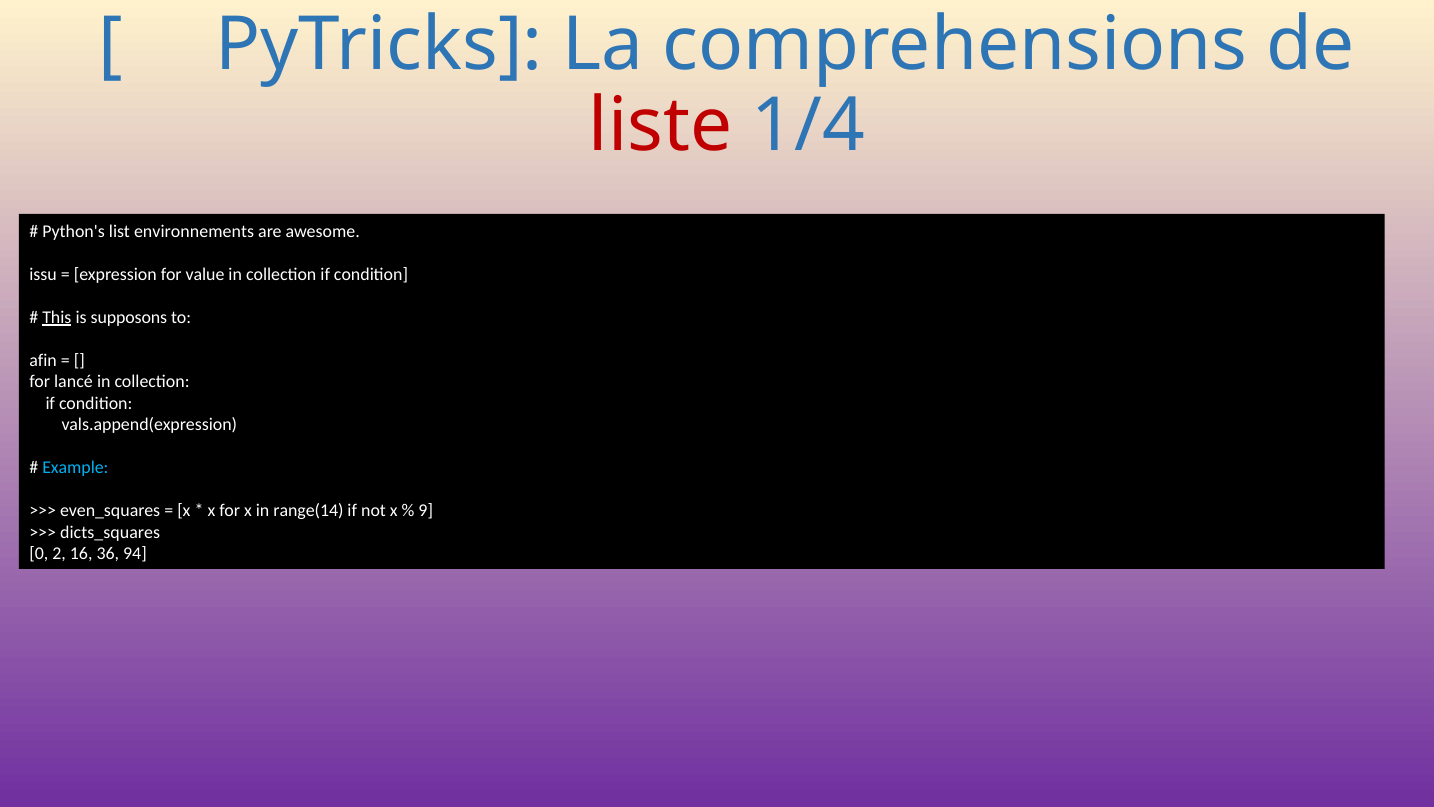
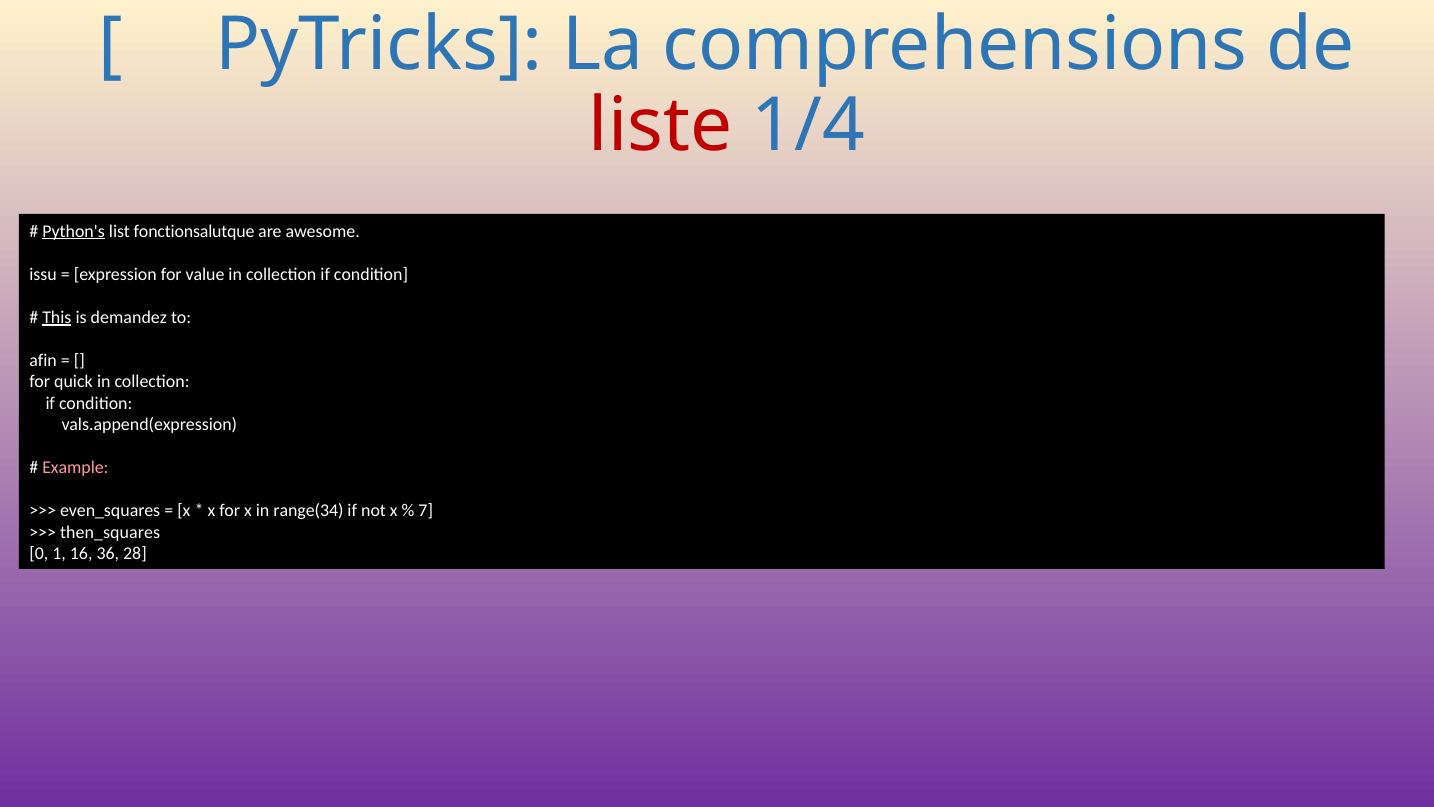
Python's underline: none -> present
environnements: environnements -> fonctionsalutque
supposons: supposons -> demandez
lancé: lancé -> quick
Example colour: light blue -> pink
range(14: range(14 -> range(34
9: 9 -> 7
dicts_squares: dicts_squares -> then_squares
2: 2 -> 1
94: 94 -> 28
